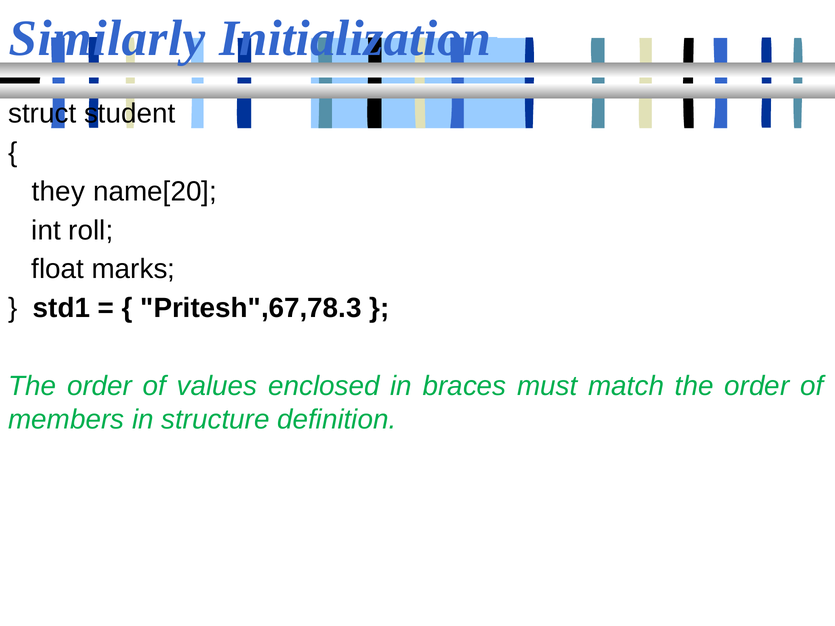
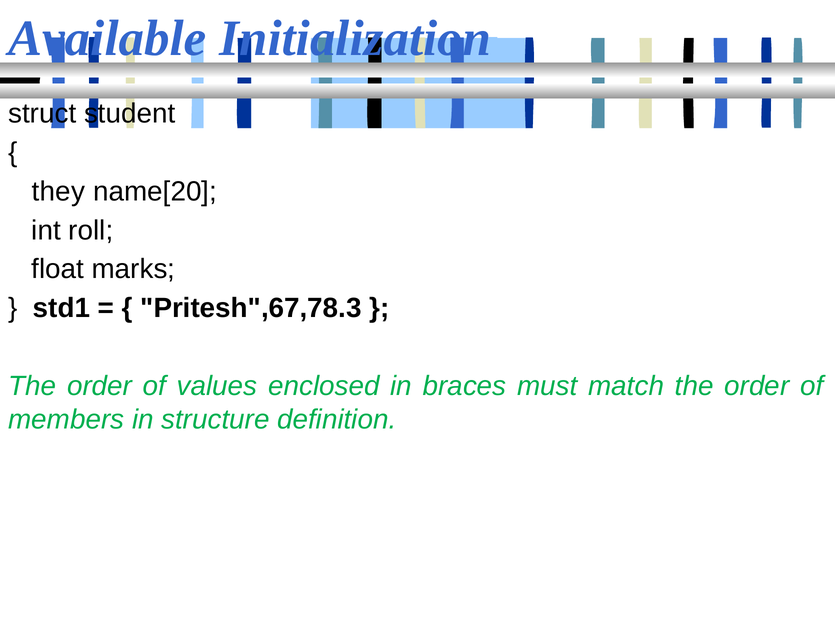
Similarly: Similarly -> Available
